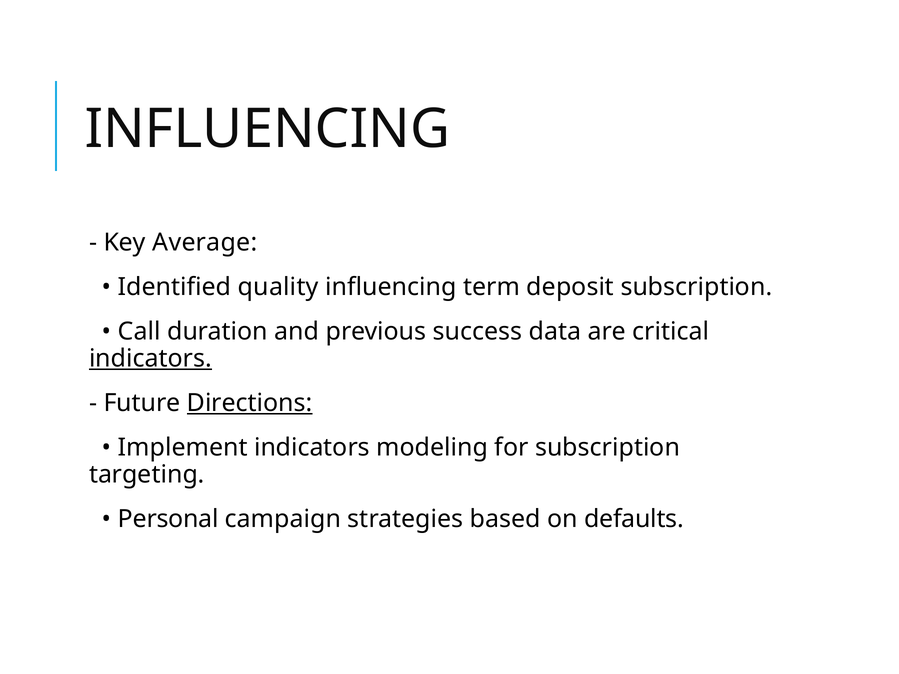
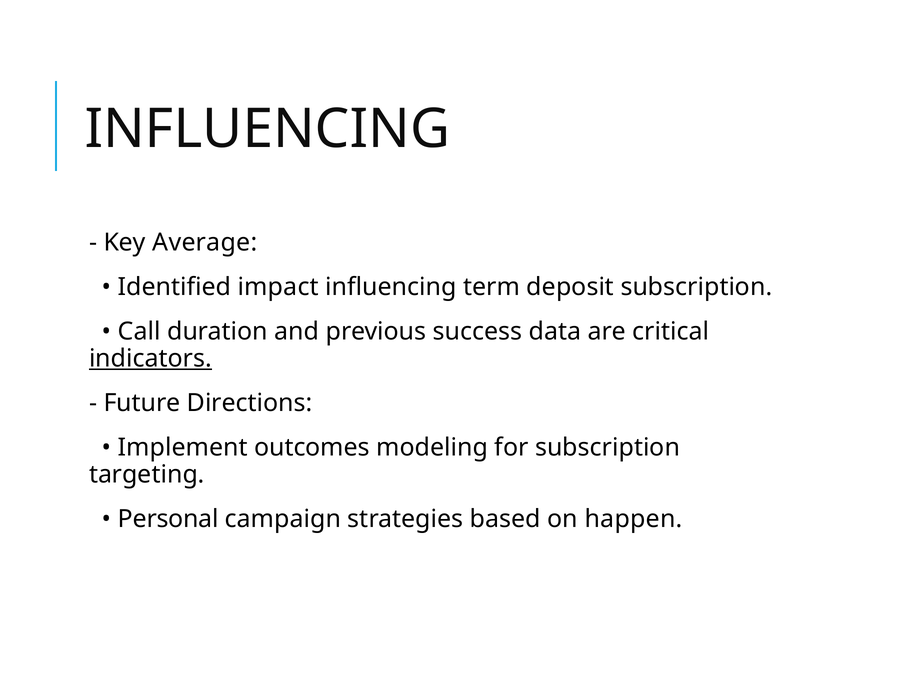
quality: quality -> impact
Directions underline: present -> none
Implement indicators: indicators -> outcomes
defaults: defaults -> happen
